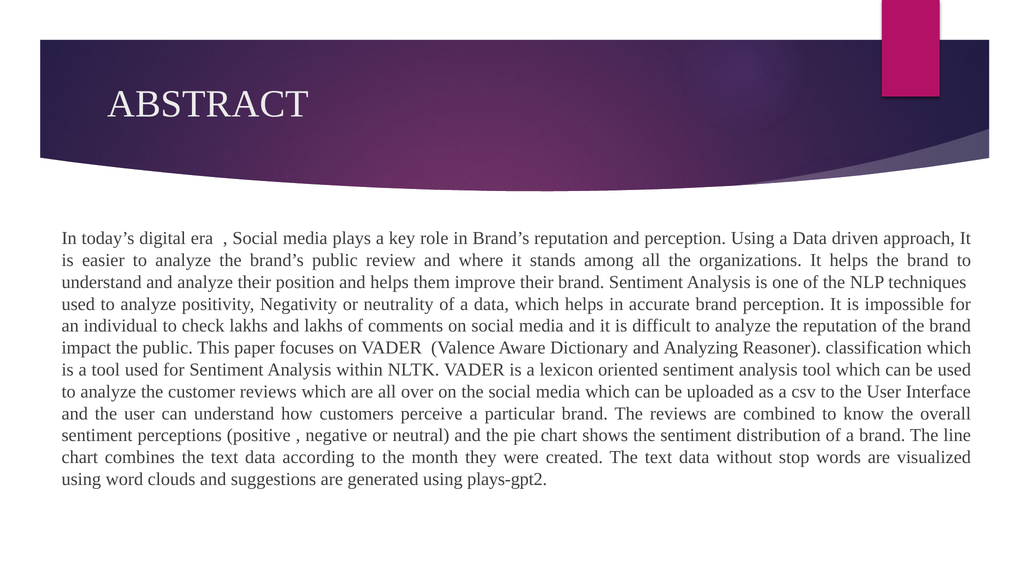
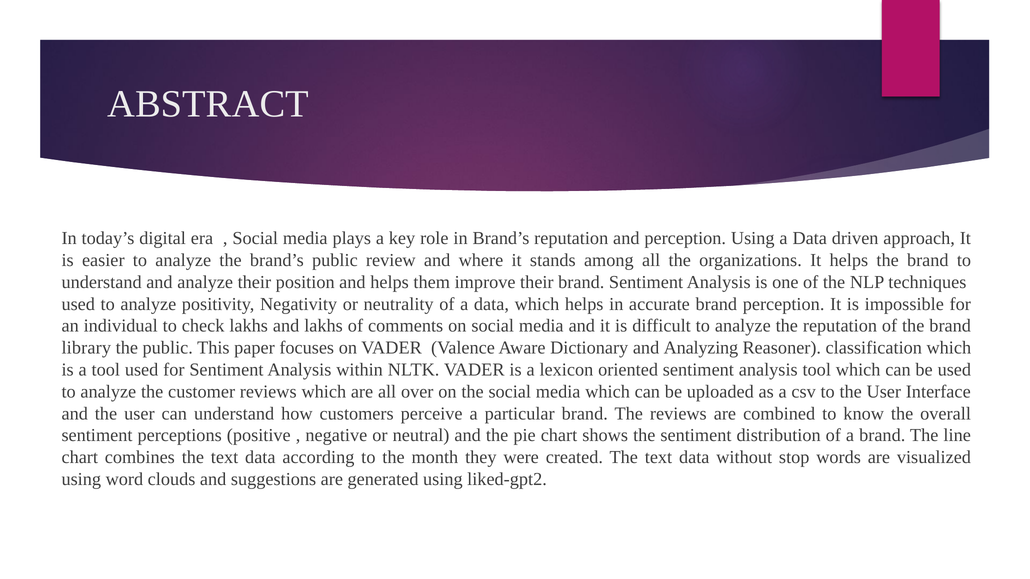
impact: impact -> library
plays-gpt2: plays-gpt2 -> liked-gpt2
